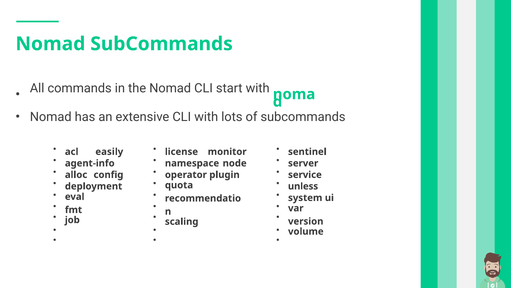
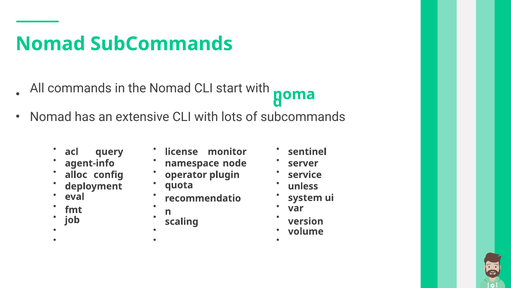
easily: easily -> query
